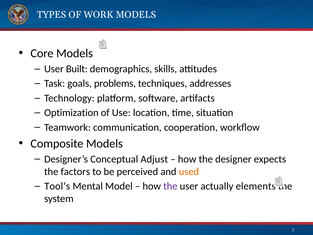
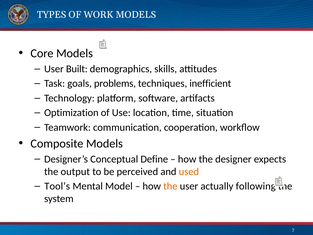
addresses: addresses -> inefficient
Adjust: Adjust -> Define
factors: factors -> output
the at (170, 186) colour: purple -> orange
elements: elements -> following
